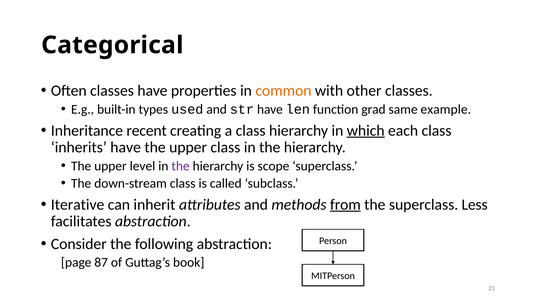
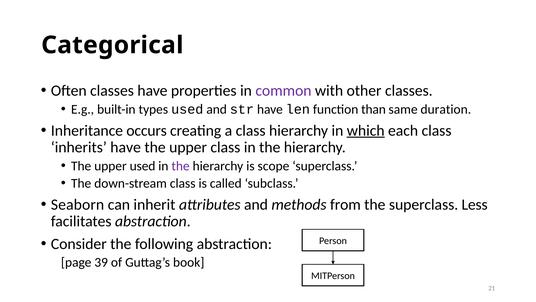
common colour: orange -> purple
grad: grad -> than
example: example -> duration
recent: recent -> occurs
upper level: level -> used
Iterative: Iterative -> Seaborn
from underline: present -> none
87: 87 -> 39
